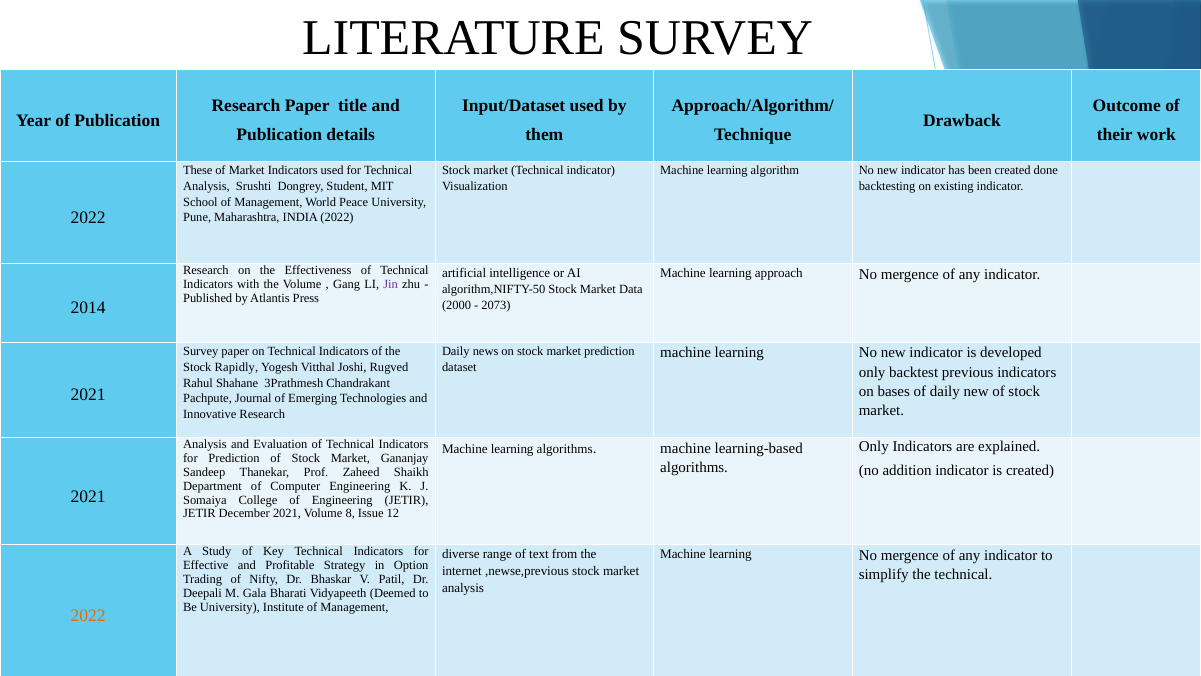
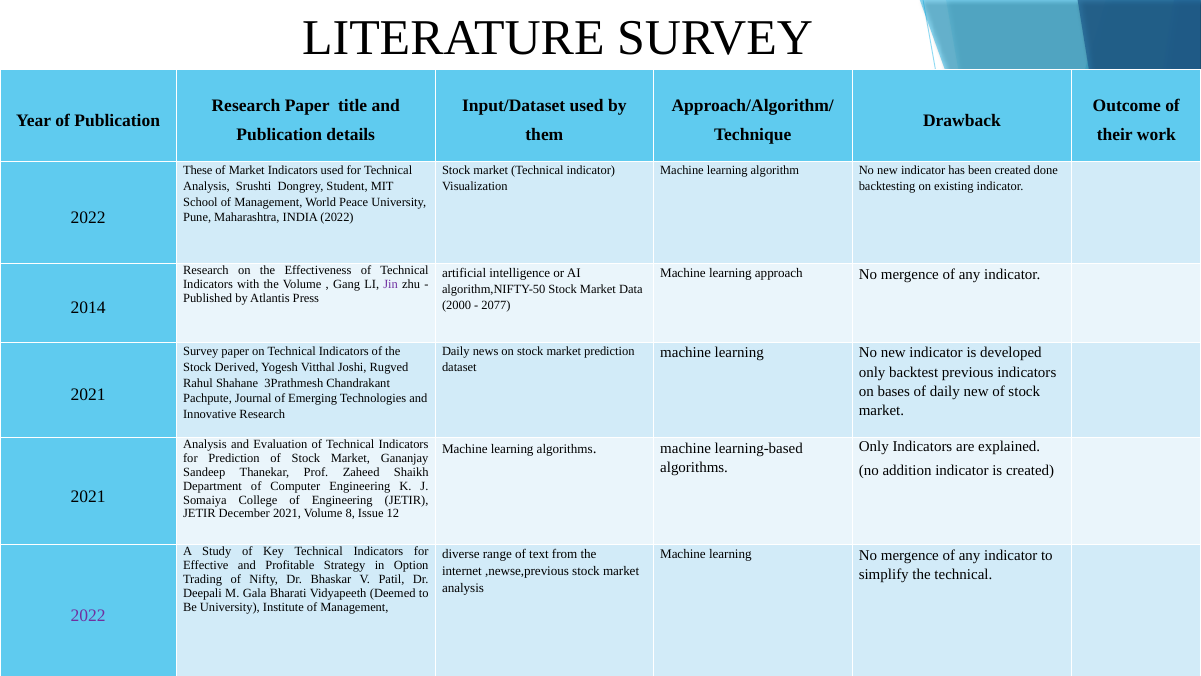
2073: 2073 -> 2077
Rapidly: Rapidly -> Derived
2022 at (88, 615) colour: orange -> purple
